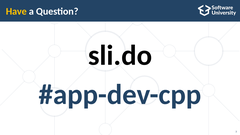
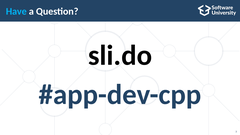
Have colour: yellow -> light blue
